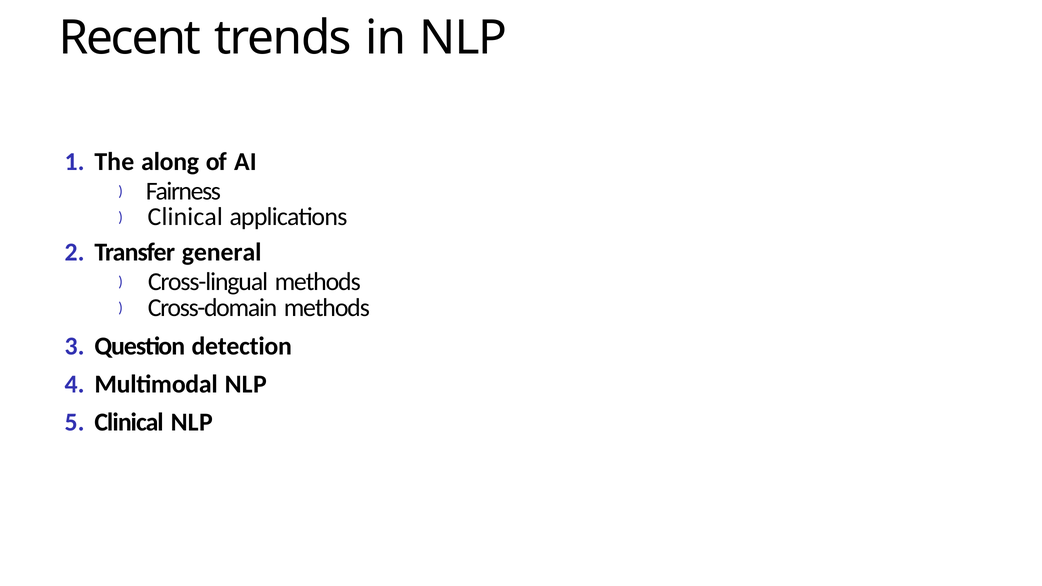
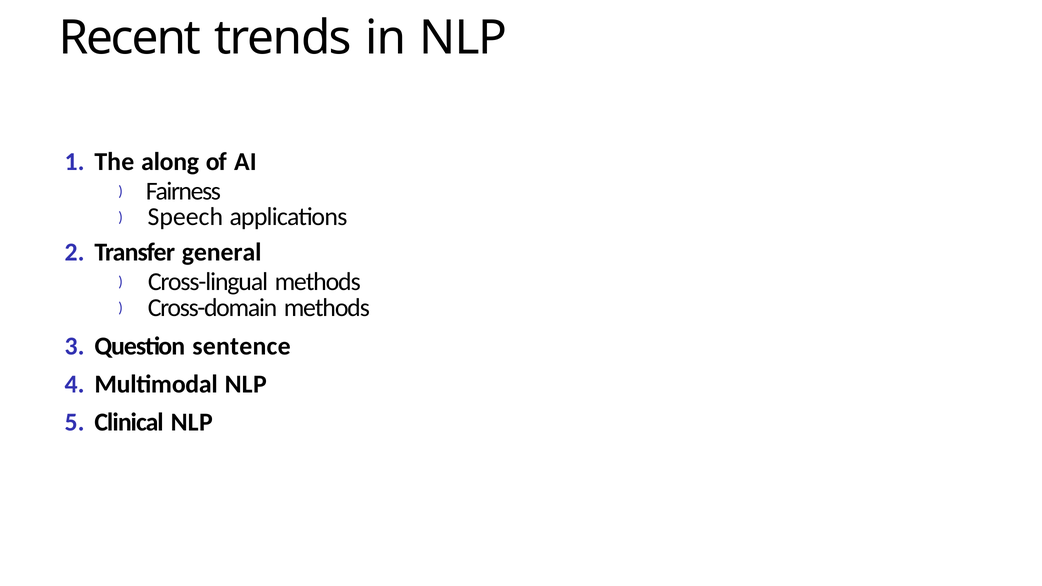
Clinical at (185, 217): Clinical -> Speech
detection: detection -> sentence
